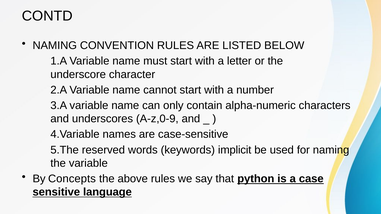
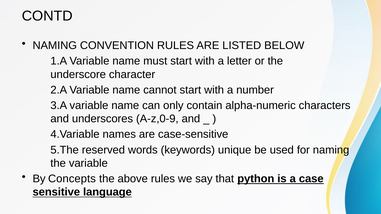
implicit: implicit -> unique
